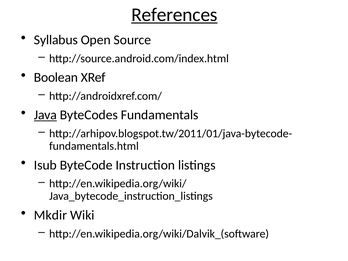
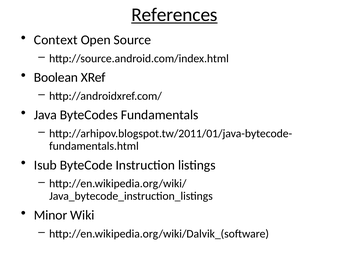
Syllabus: Syllabus -> Context
Java underline: present -> none
Mkdir: Mkdir -> Minor
